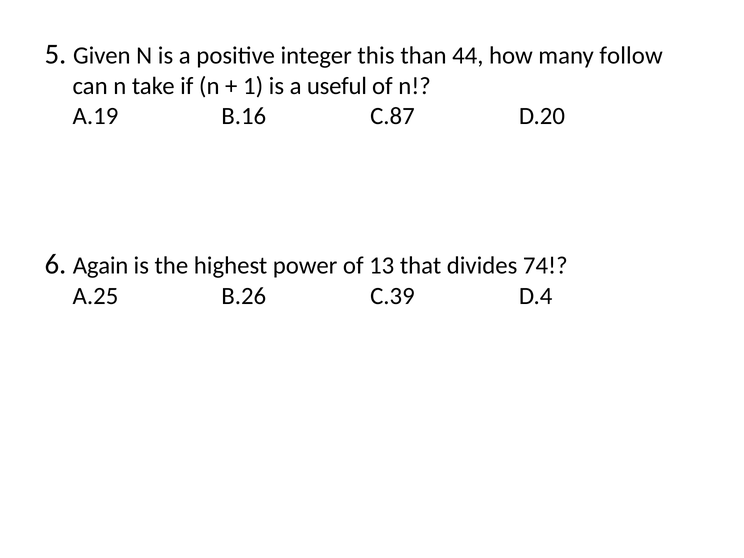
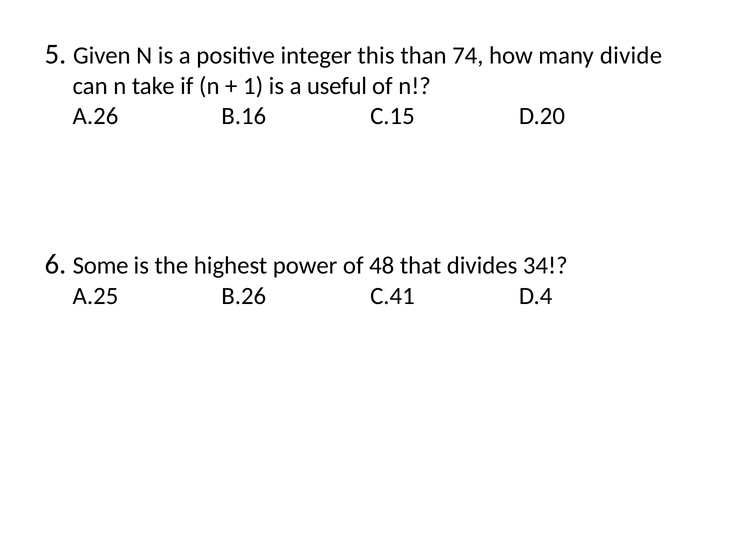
44: 44 -> 74
follow: follow -> divide
A.19: A.19 -> A.26
C.87: C.87 -> C.15
Again: Again -> Some
13: 13 -> 48
74: 74 -> 34
C.39: C.39 -> C.41
